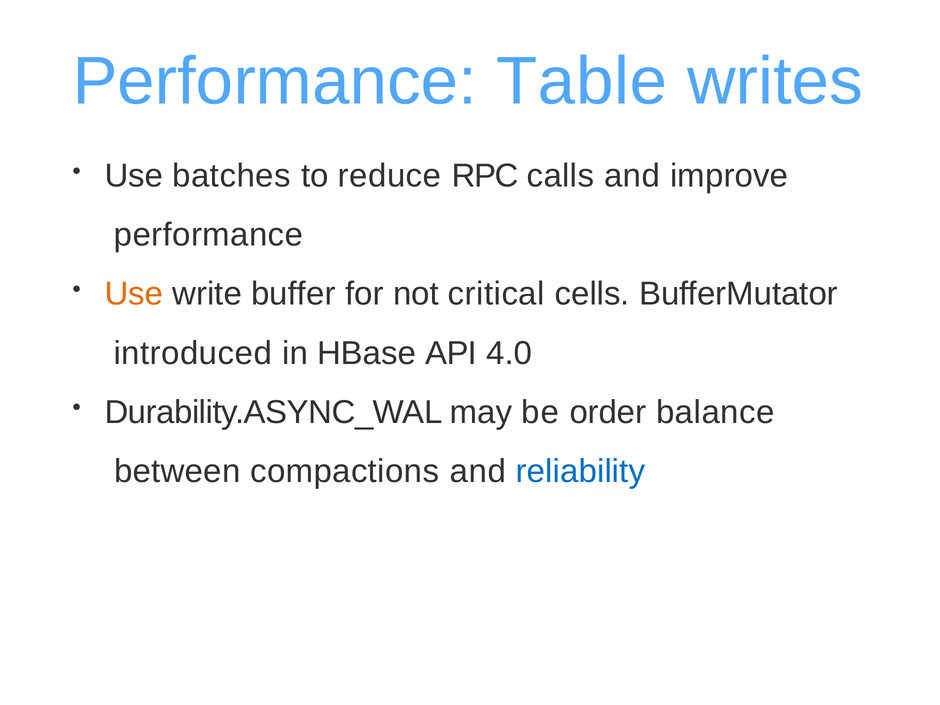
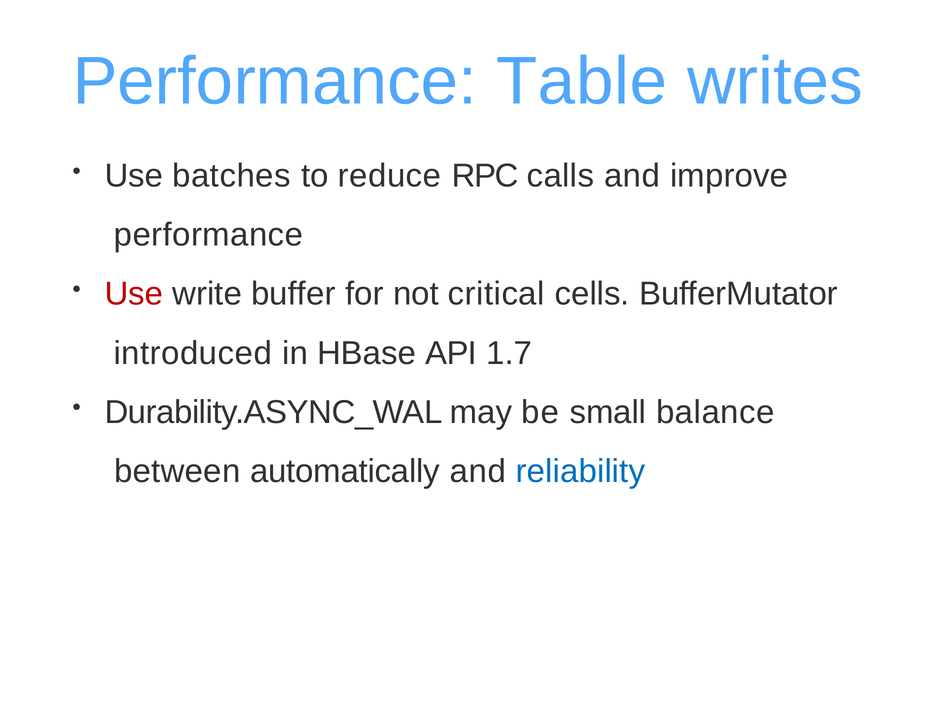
Use at (134, 294) colour: orange -> red
4.0: 4.0 -> 1.7
order: order -> small
compactions: compactions -> automatically
